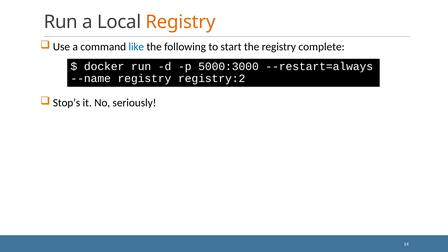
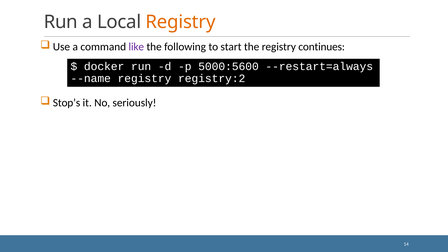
like colour: blue -> purple
complete: complete -> continues
5000:3000: 5000:3000 -> 5000:5600
